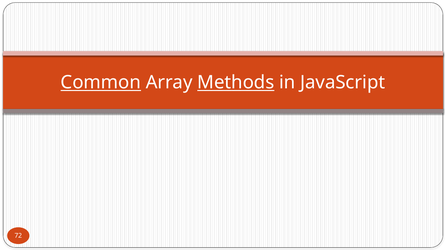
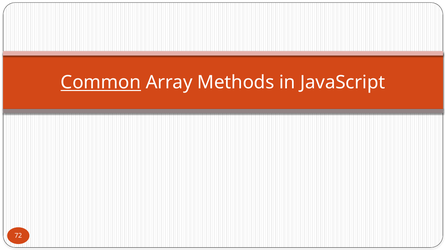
Methods underline: present -> none
